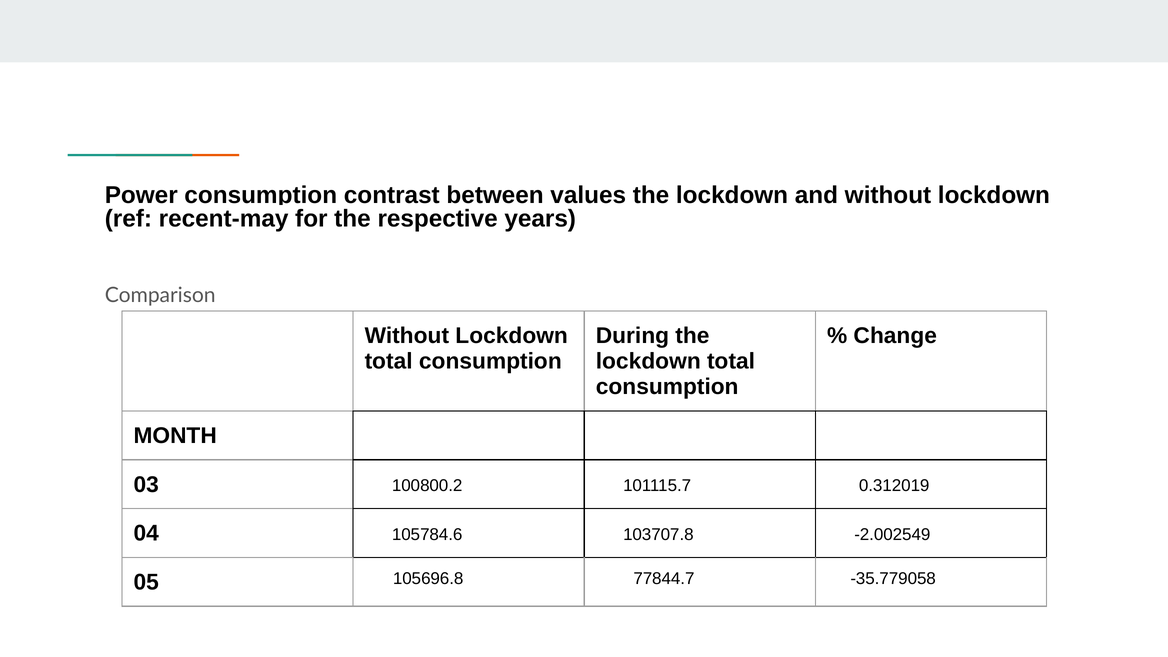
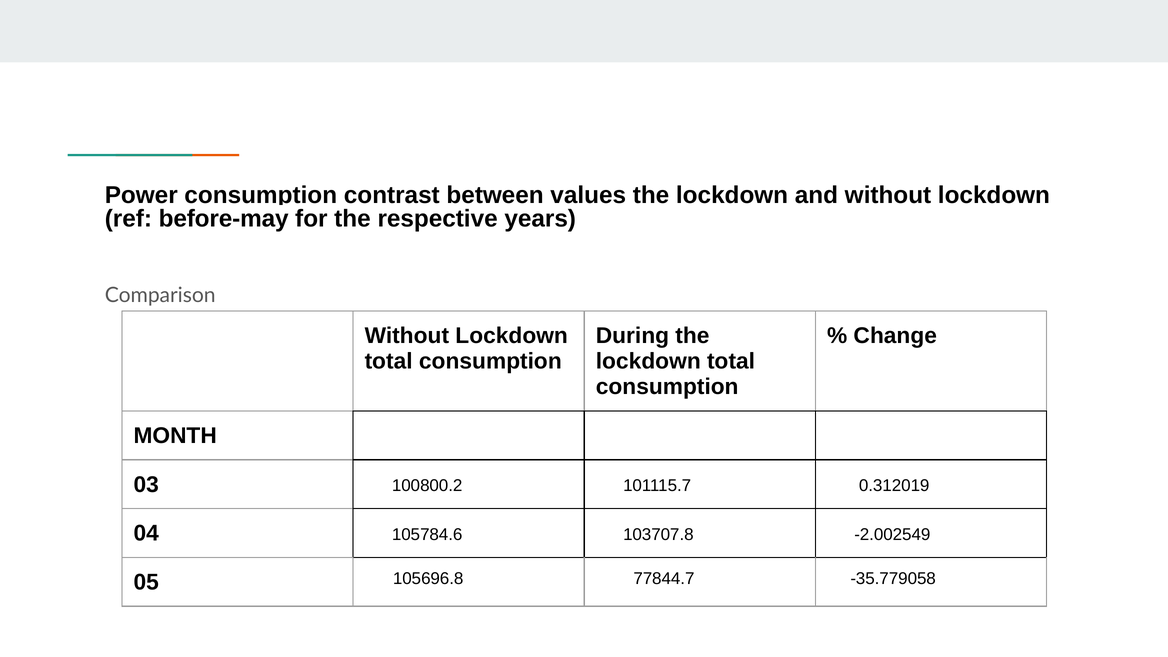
recent-may: recent-may -> before-may
